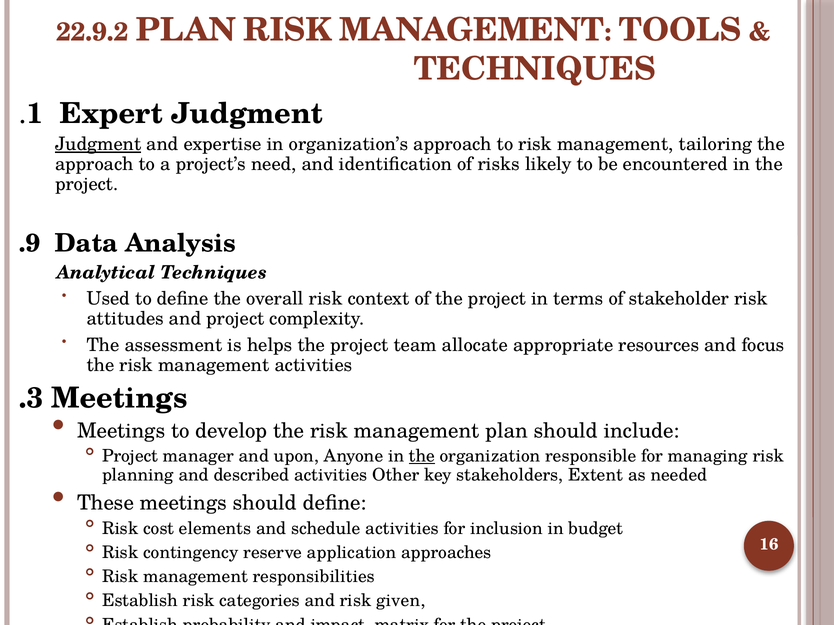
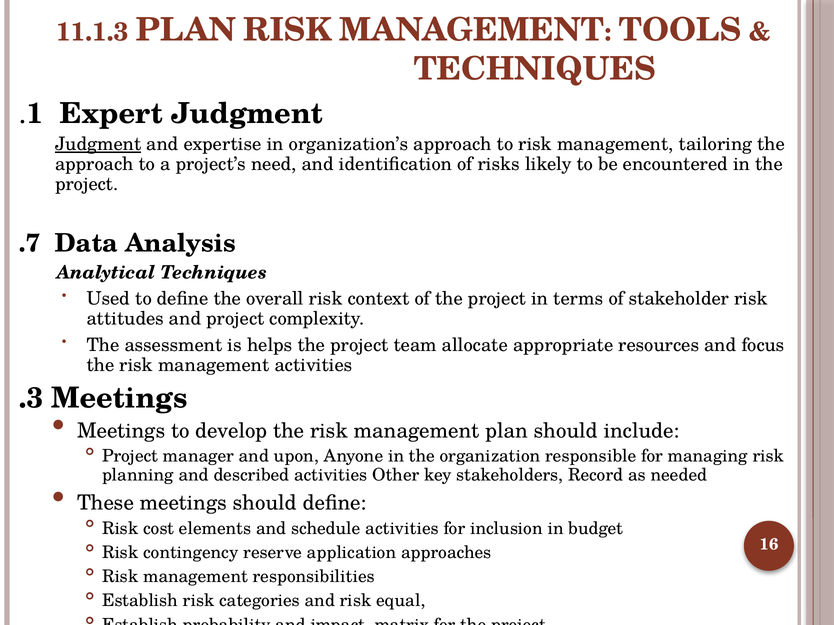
22.9.2: 22.9.2 -> 11.1.3
.9: .9 -> .7
the at (422, 457) underline: present -> none
Extent: Extent -> Record
given: given -> equal
